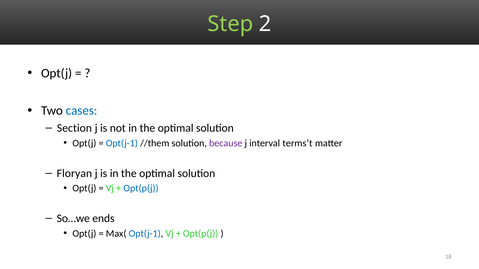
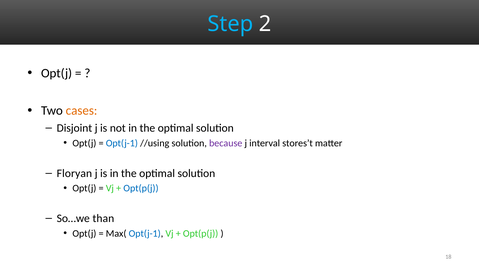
Step colour: light green -> light blue
cases colour: blue -> orange
Section: Section -> Disjoint
//them: //them -> //using
terms’t: terms’t -> stores’t
ends: ends -> than
